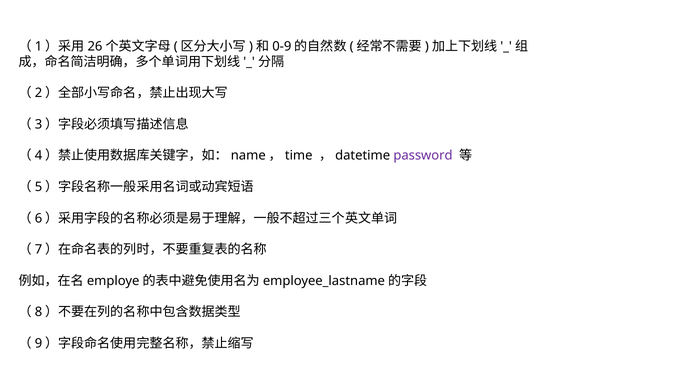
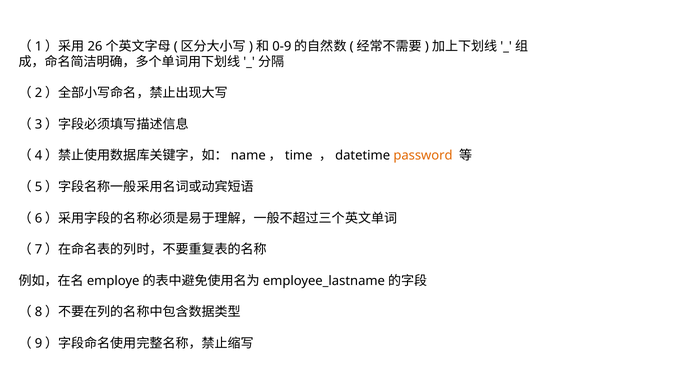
password colour: purple -> orange
